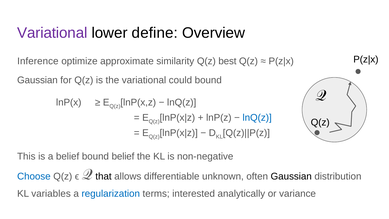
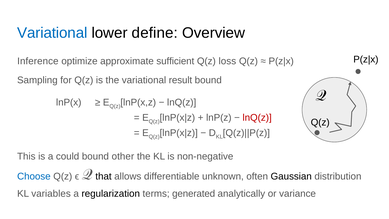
Variational at (52, 33) colour: purple -> blue
similarity: similarity -> sufficient
best: best -> loss
Gaussian at (37, 80): Gaussian -> Sampling
could: could -> result
lnQ(z at (257, 118) colour: blue -> red
a belief: belief -> could
bound belief: belief -> other
regularization colour: blue -> black
interested: interested -> generated
